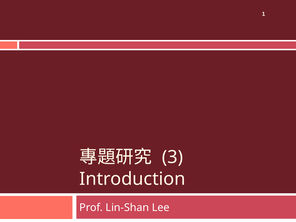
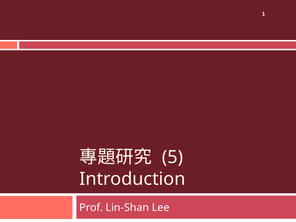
3: 3 -> 5
